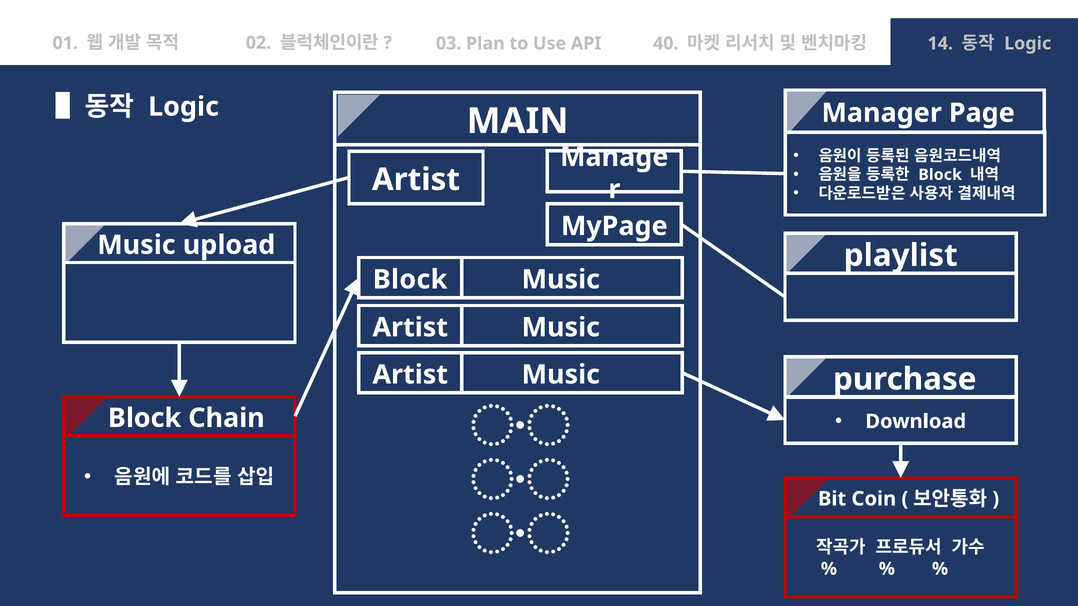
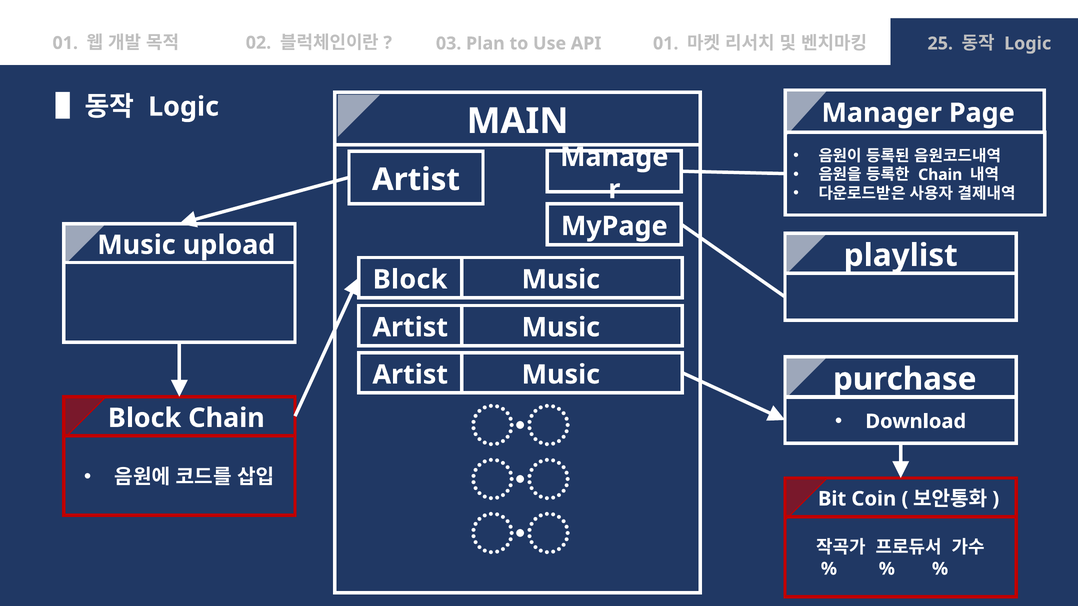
API 40: 40 -> 01
14: 14 -> 25
Block at (940, 175): Block -> Chain
